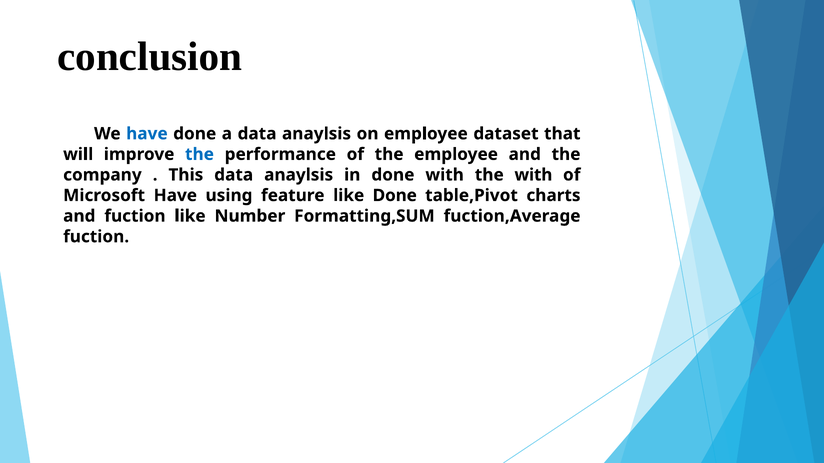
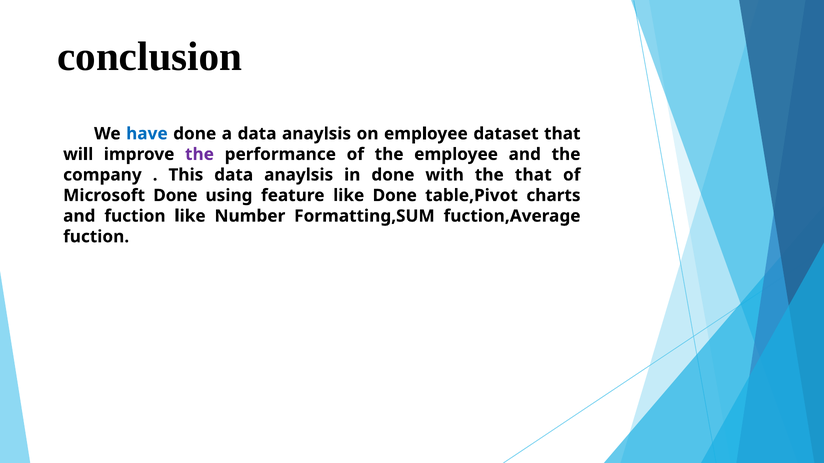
the at (199, 154) colour: blue -> purple
the with: with -> that
Microsoft Have: Have -> Done
